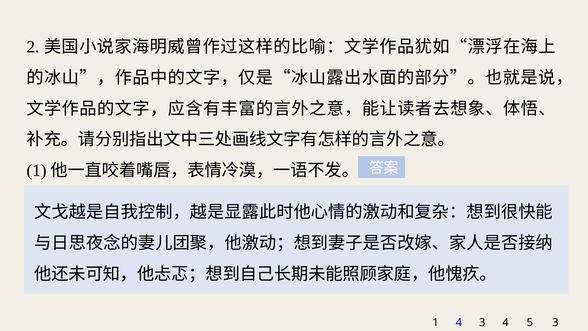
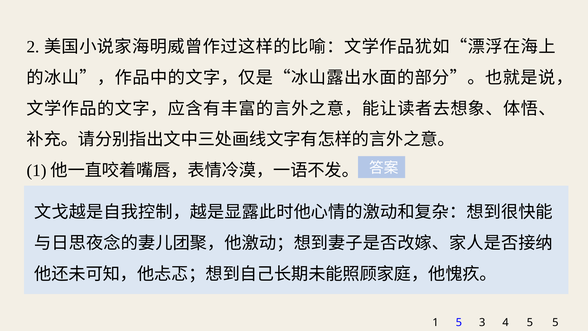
1 4: 4 -> 5
3 4 3: 3 -> 5
